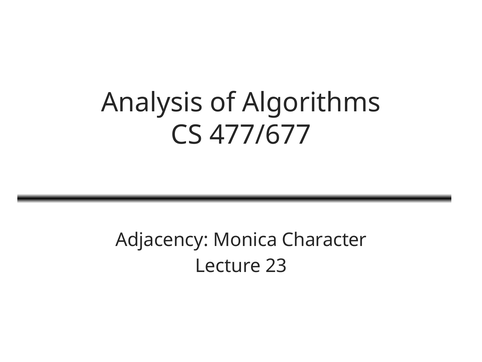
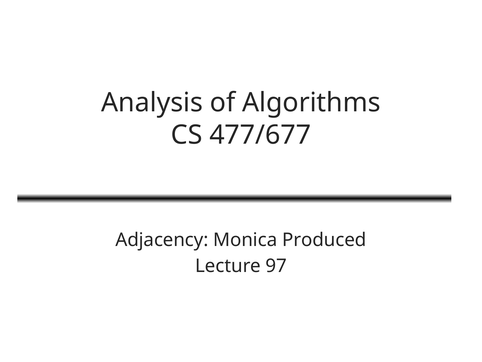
Character: Character -> Produced
23: 23 -> 97
